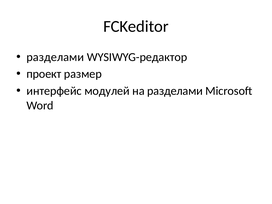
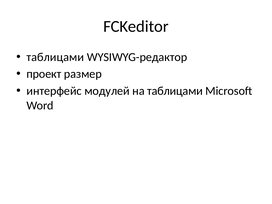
разделами at (55, 57): разделами -> таблицами
на разделами: разделами -> таблицами
